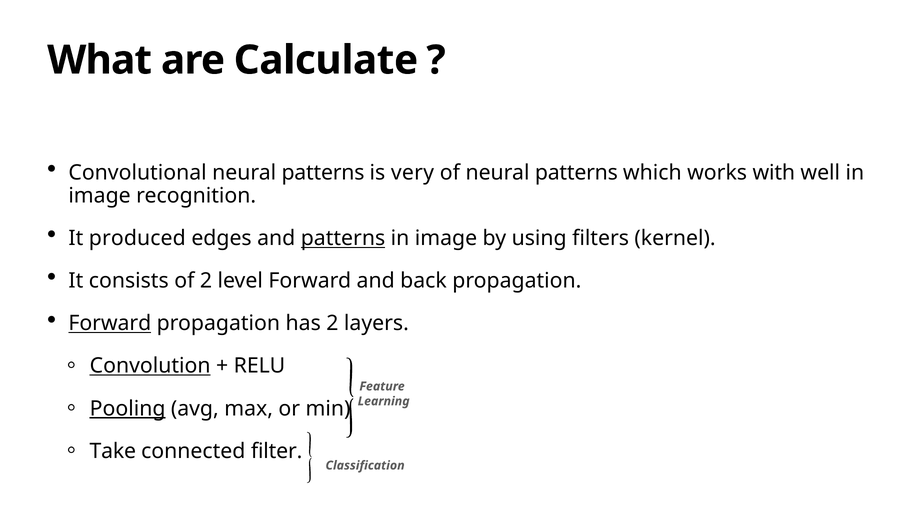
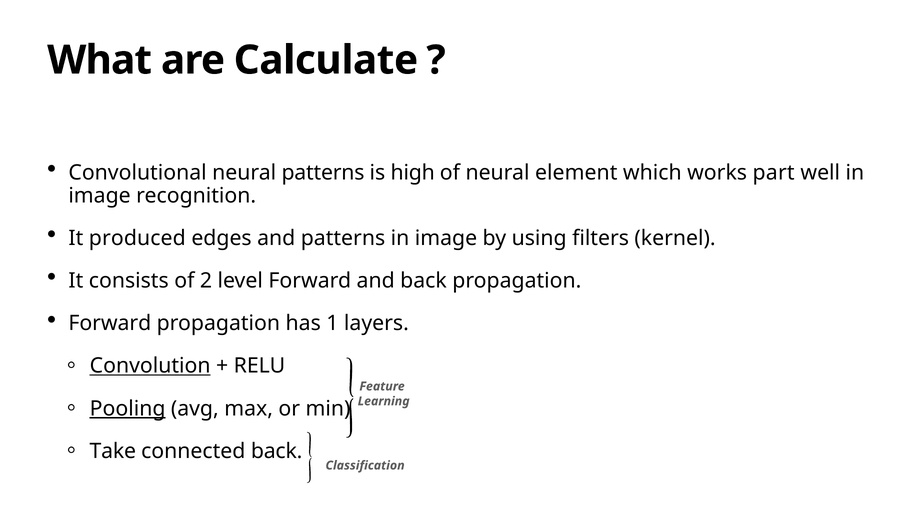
very: very -> high
of neural patterns: patterns -> element
with: with -> part
patterns at (343, 238) underline: present -> none
Forward at (110, 323) underline: present -> none
has 2: 2 -> 1
connected filter: filter -> back
